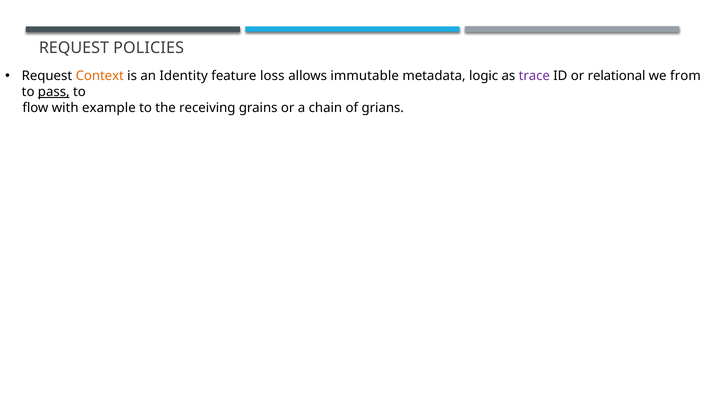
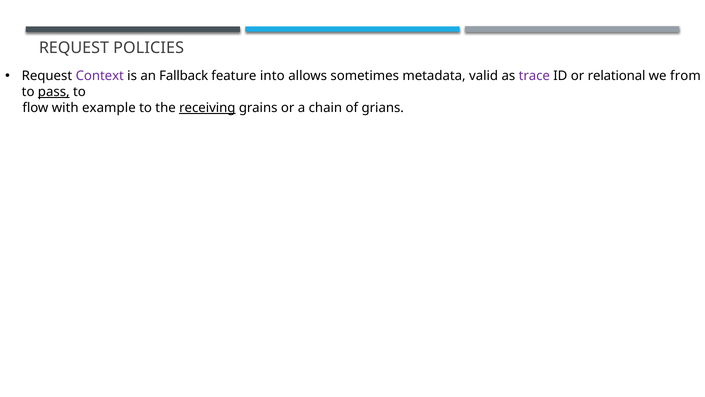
Context colour: orange -> purple
Identity: Identity -> Fallback
loss: loss -> into
immutable: immutable -> sometimes
logic: logic -> valid
receiving underline: none -> present
